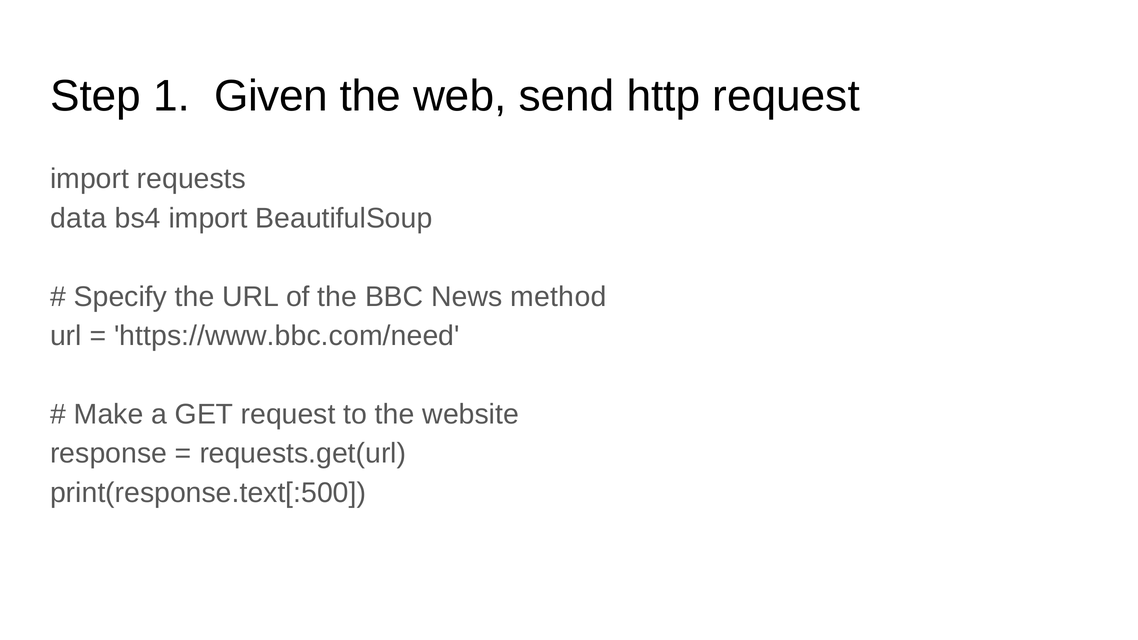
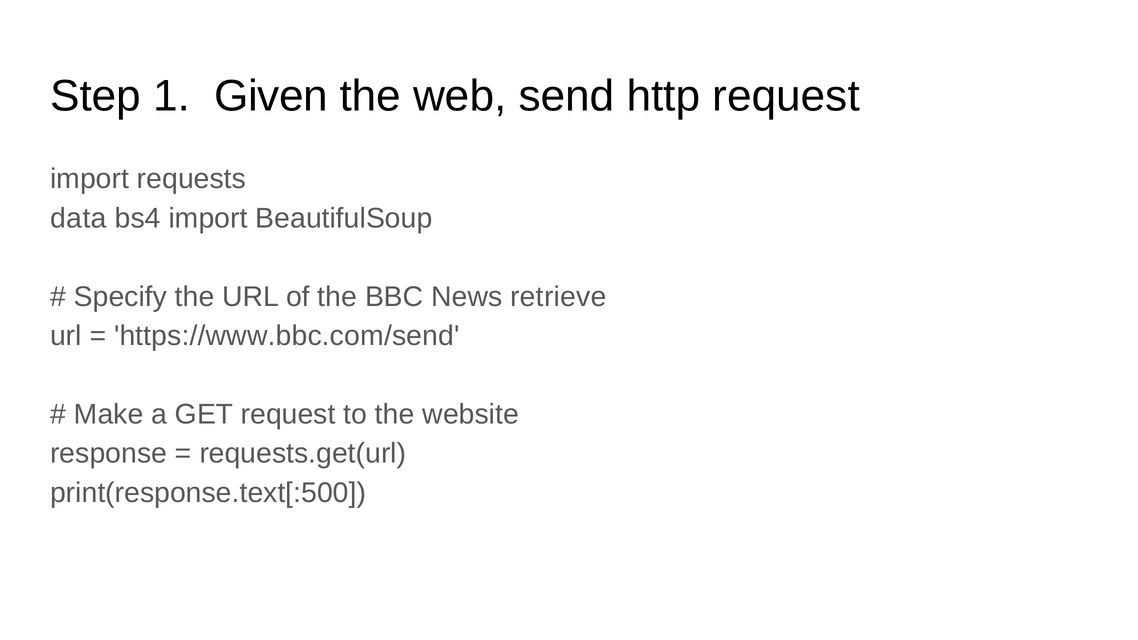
method: method -> retrieve
https://www.bbc.com/need: https://www.bbc.com/need -> https://www.bbc.com/send
